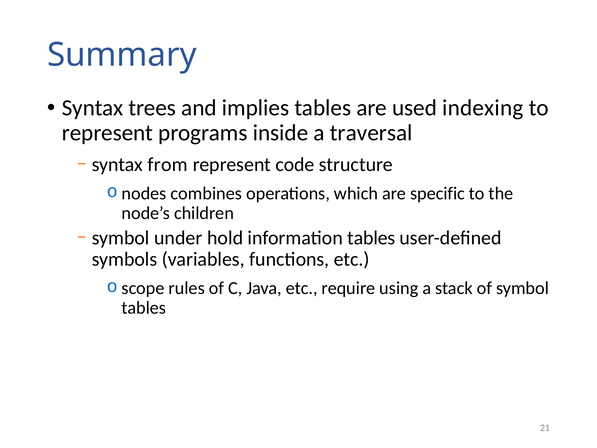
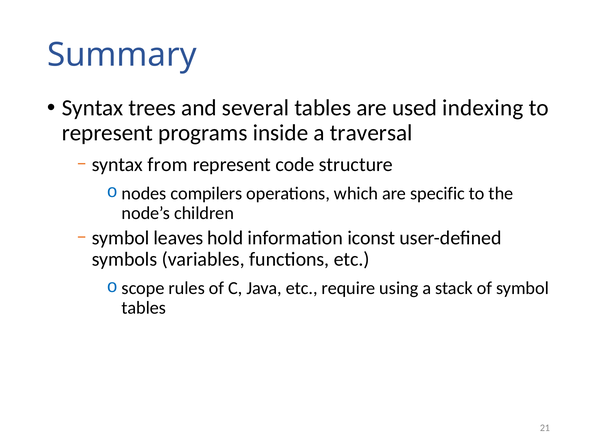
implies: implies -> several
combines: combines -> compilers
under: under -> leaves
information tables: tables -> iconst
